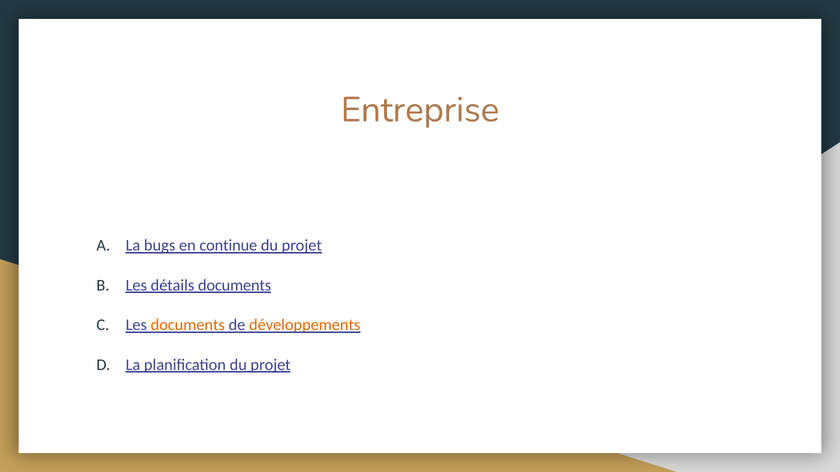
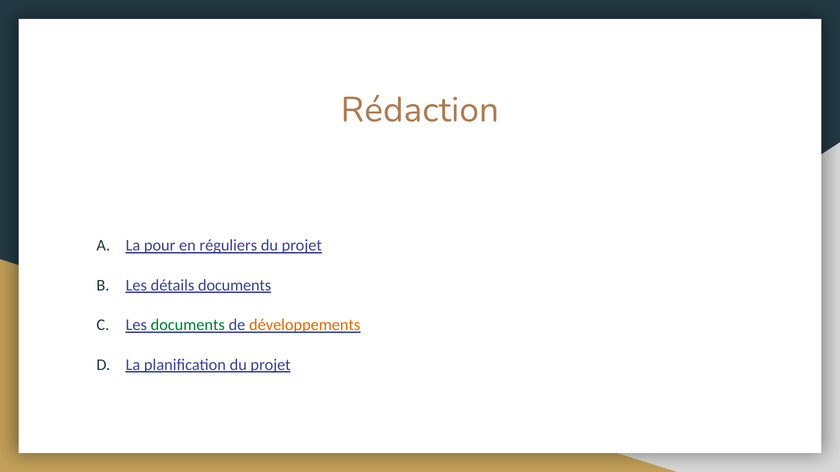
Entreprise: Entreprise -> Rédaction
bugs: bugs -> pour
continue: continue -> réguliers
documents at (188, 325) colour: orange -> green
